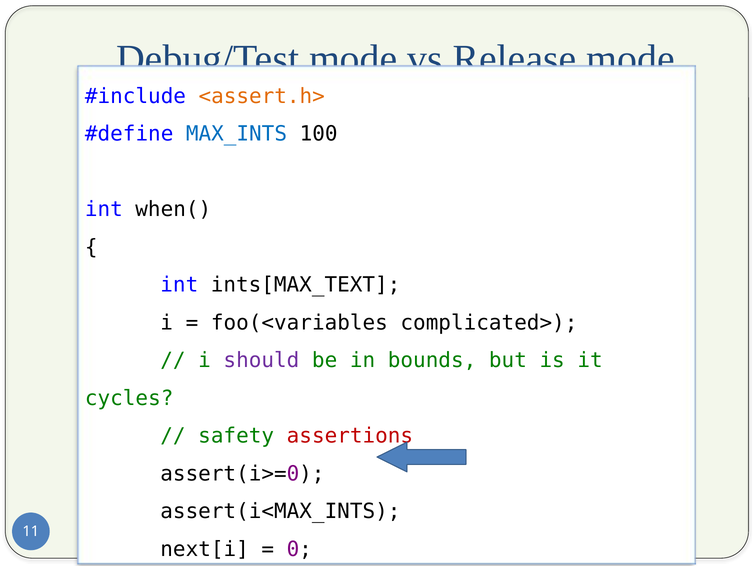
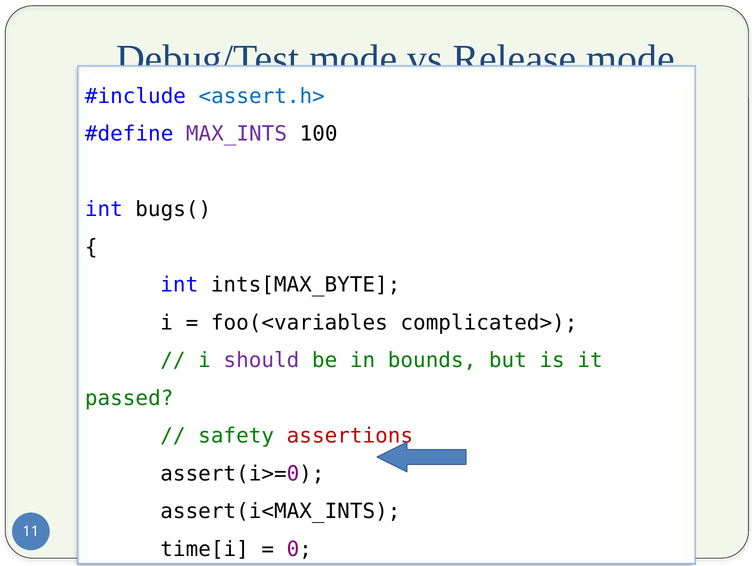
<assert.h> colour: orange -> blue
MAX_INTS colour: blue -> purple
when(: when( -> bugs(
ints[MAX_TEXT: ints[MAX_TEXT -> ints[MAX_BYTE
cycles: cycles -> passed
next[i: next[i -> time[i
